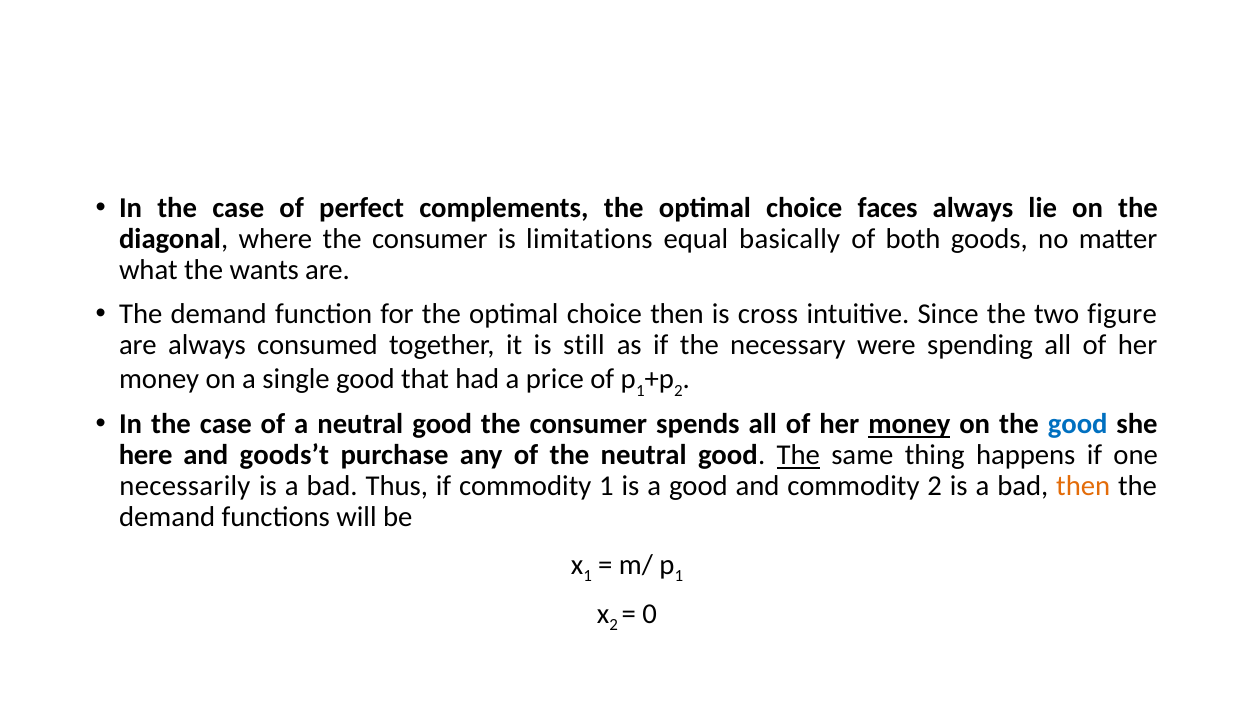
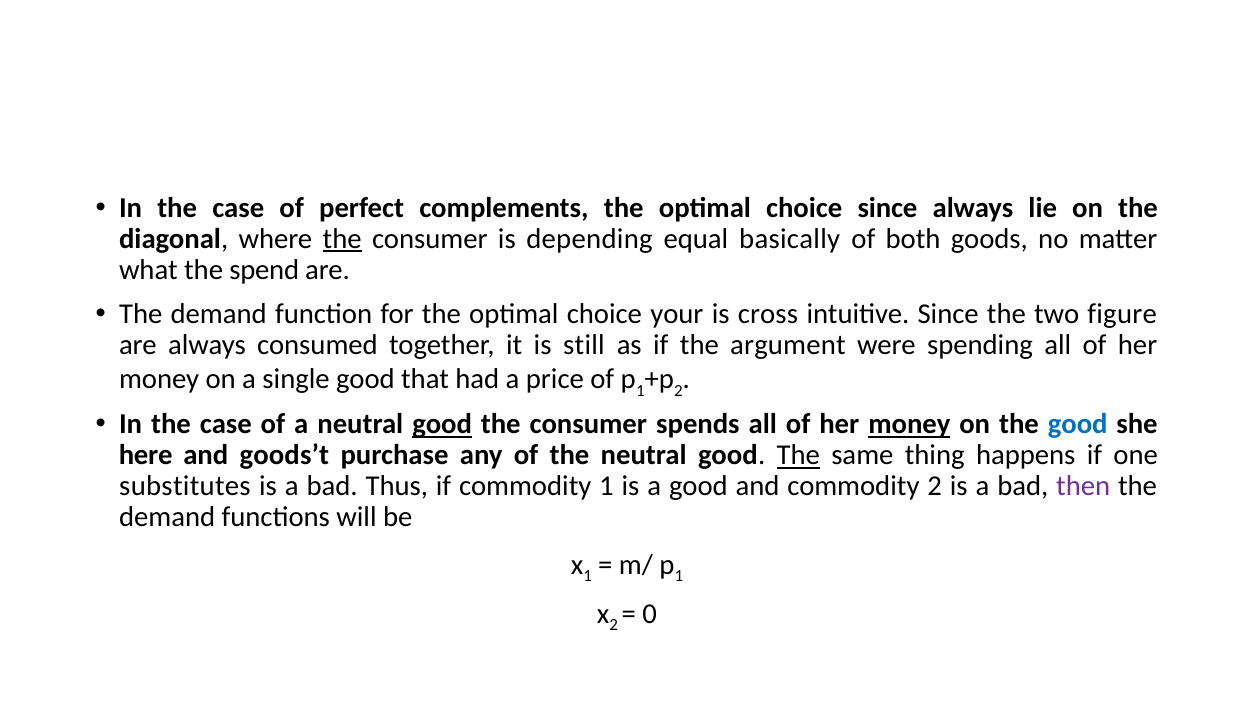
choice faces: faces -> since
the at (342, 239) underline: none -> present
limitations: limitations -> depending
wants: wants -> spend
choice then: then -> your
necessary: necessary -> argument
good at (442, 425) underline: none -> present
necessarily: necessarily -> substitutes
then at (1083, 487) colour: orange -> purple
